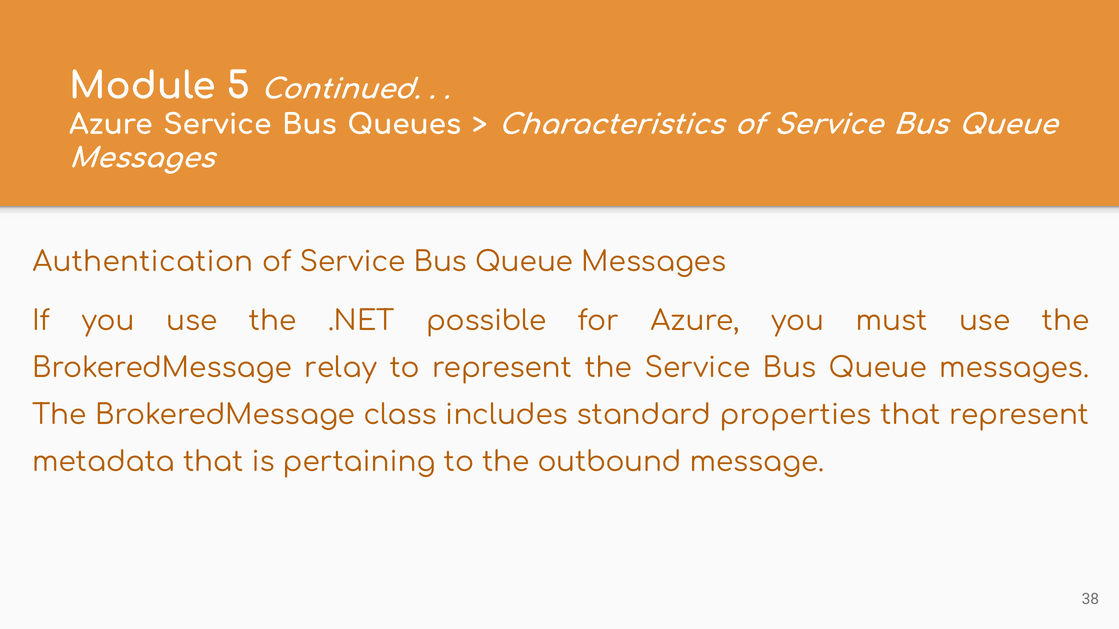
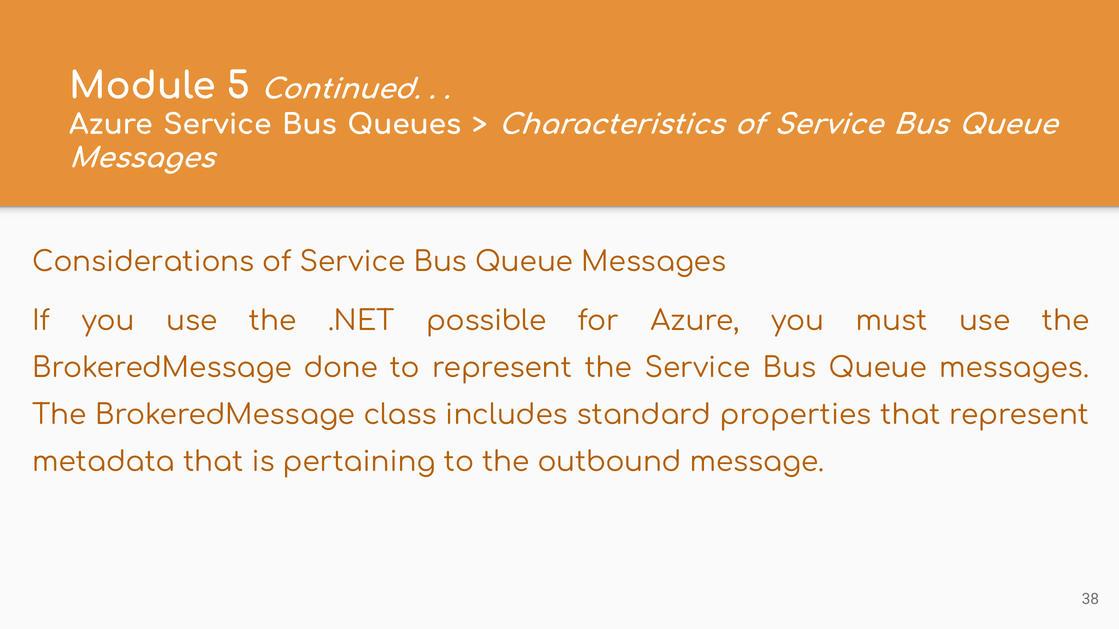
Authentication: Authentication -> Considerations
relay: relay -> done
